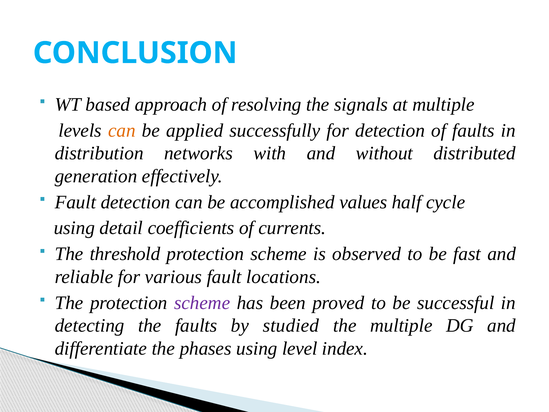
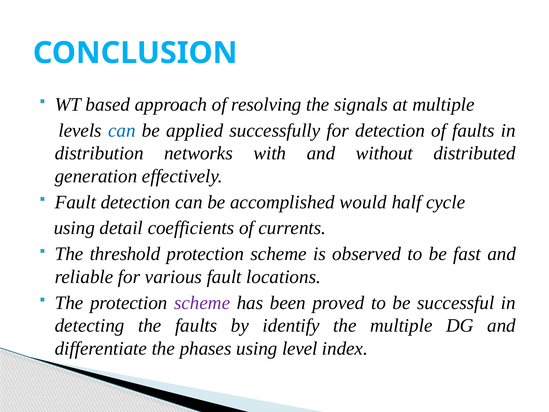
can at (122, 130) colour: orange -> blue
values: values -> would
studied: studied -> identify
